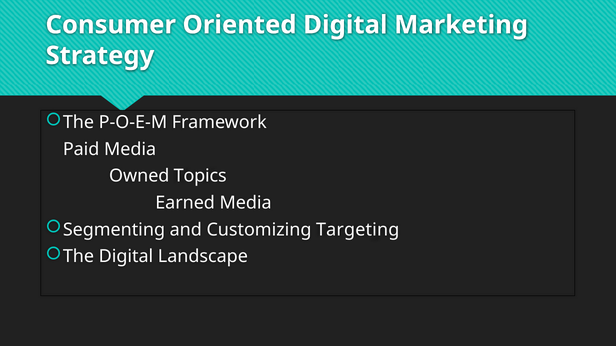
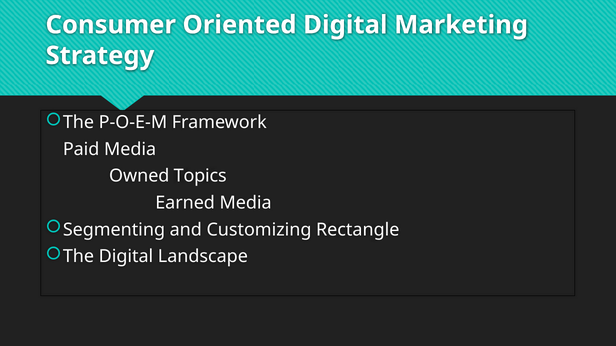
Targeting: Targeting -> Rectangle
